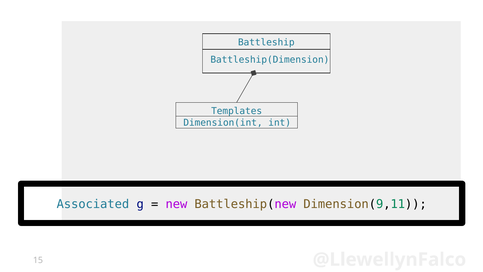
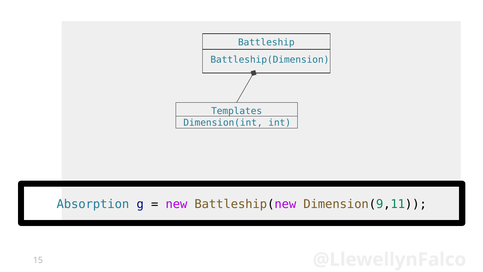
Associated: Associated -> Absorption
